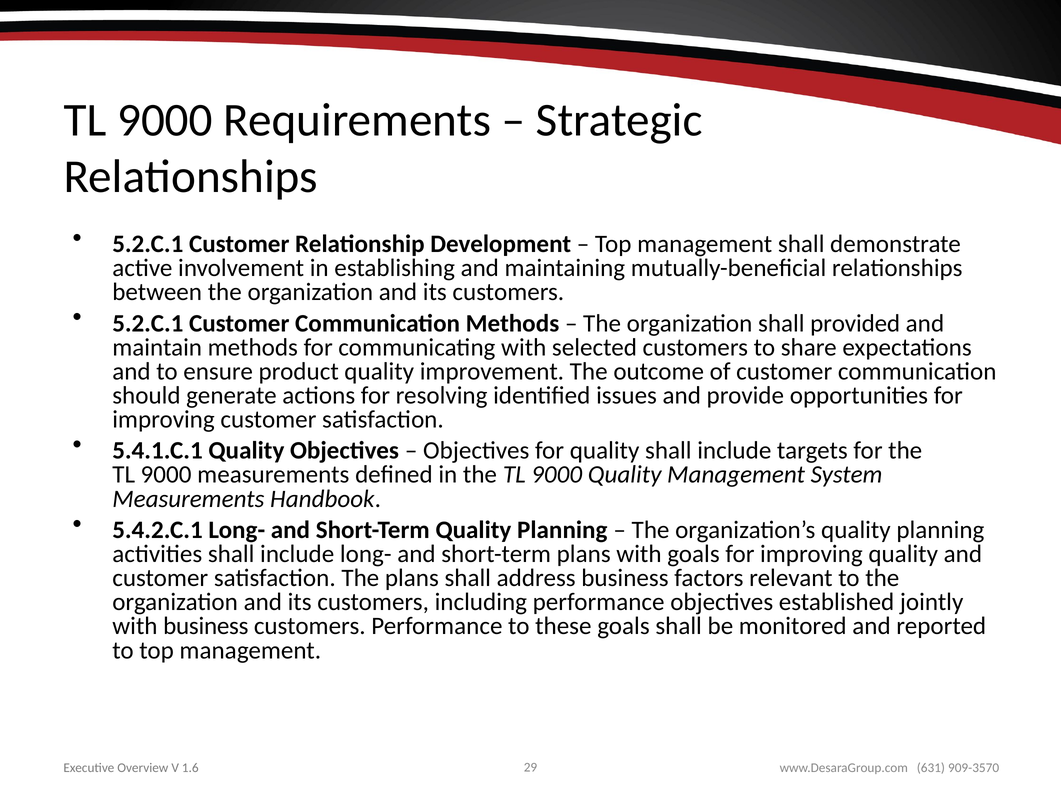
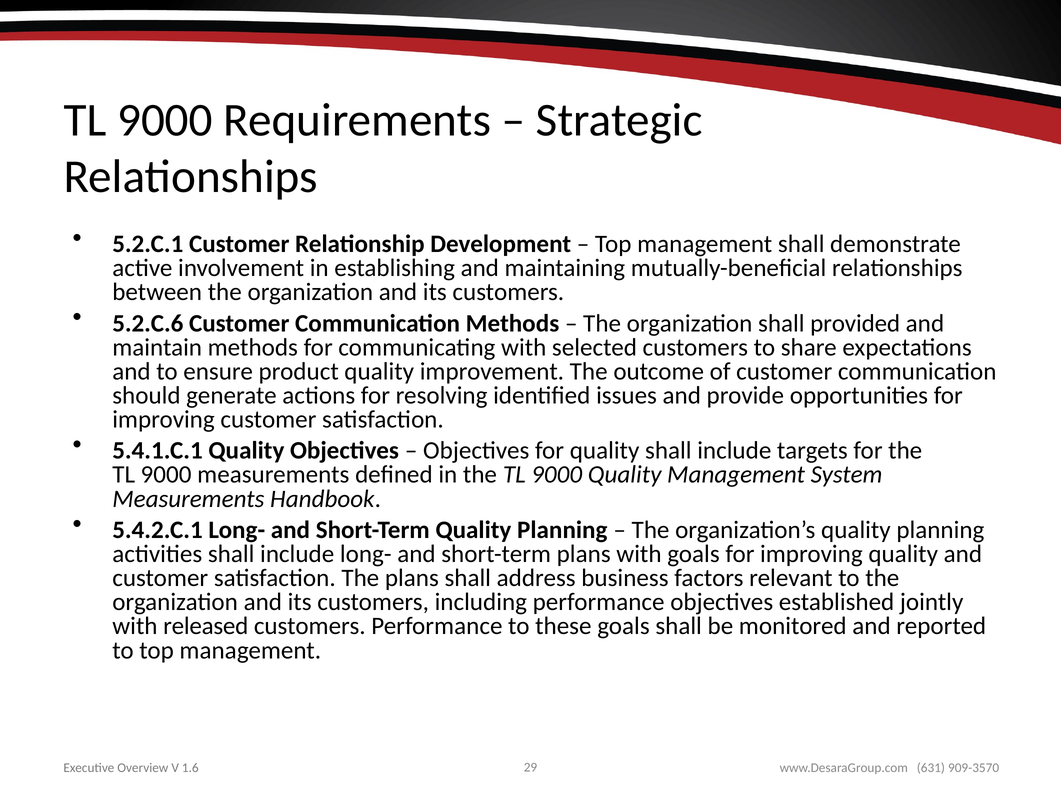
5.2.C.1 at (148, 323): 5.2.C.1 -> 5.2.C.6
with business: business -> released
